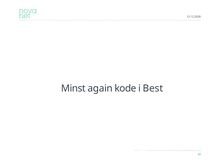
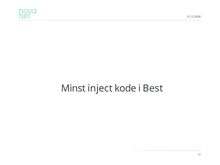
again: again -> inject
